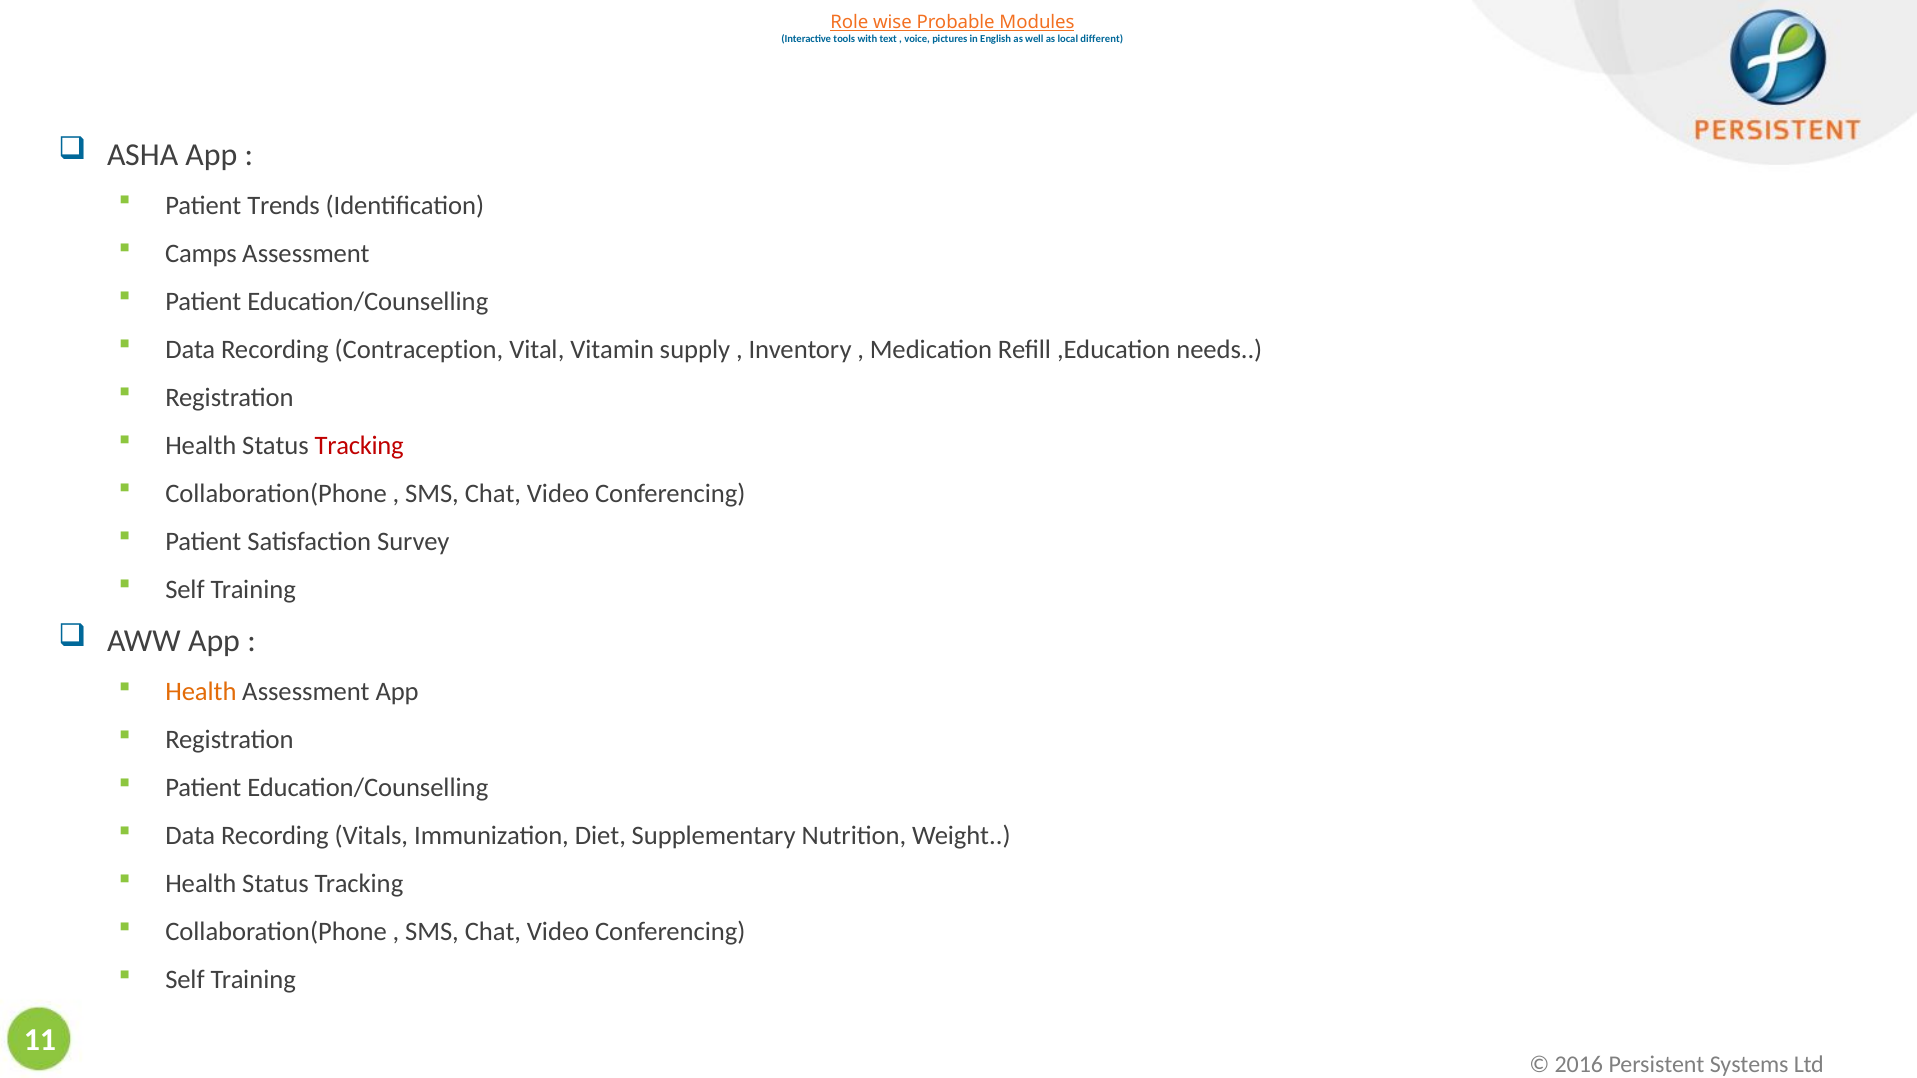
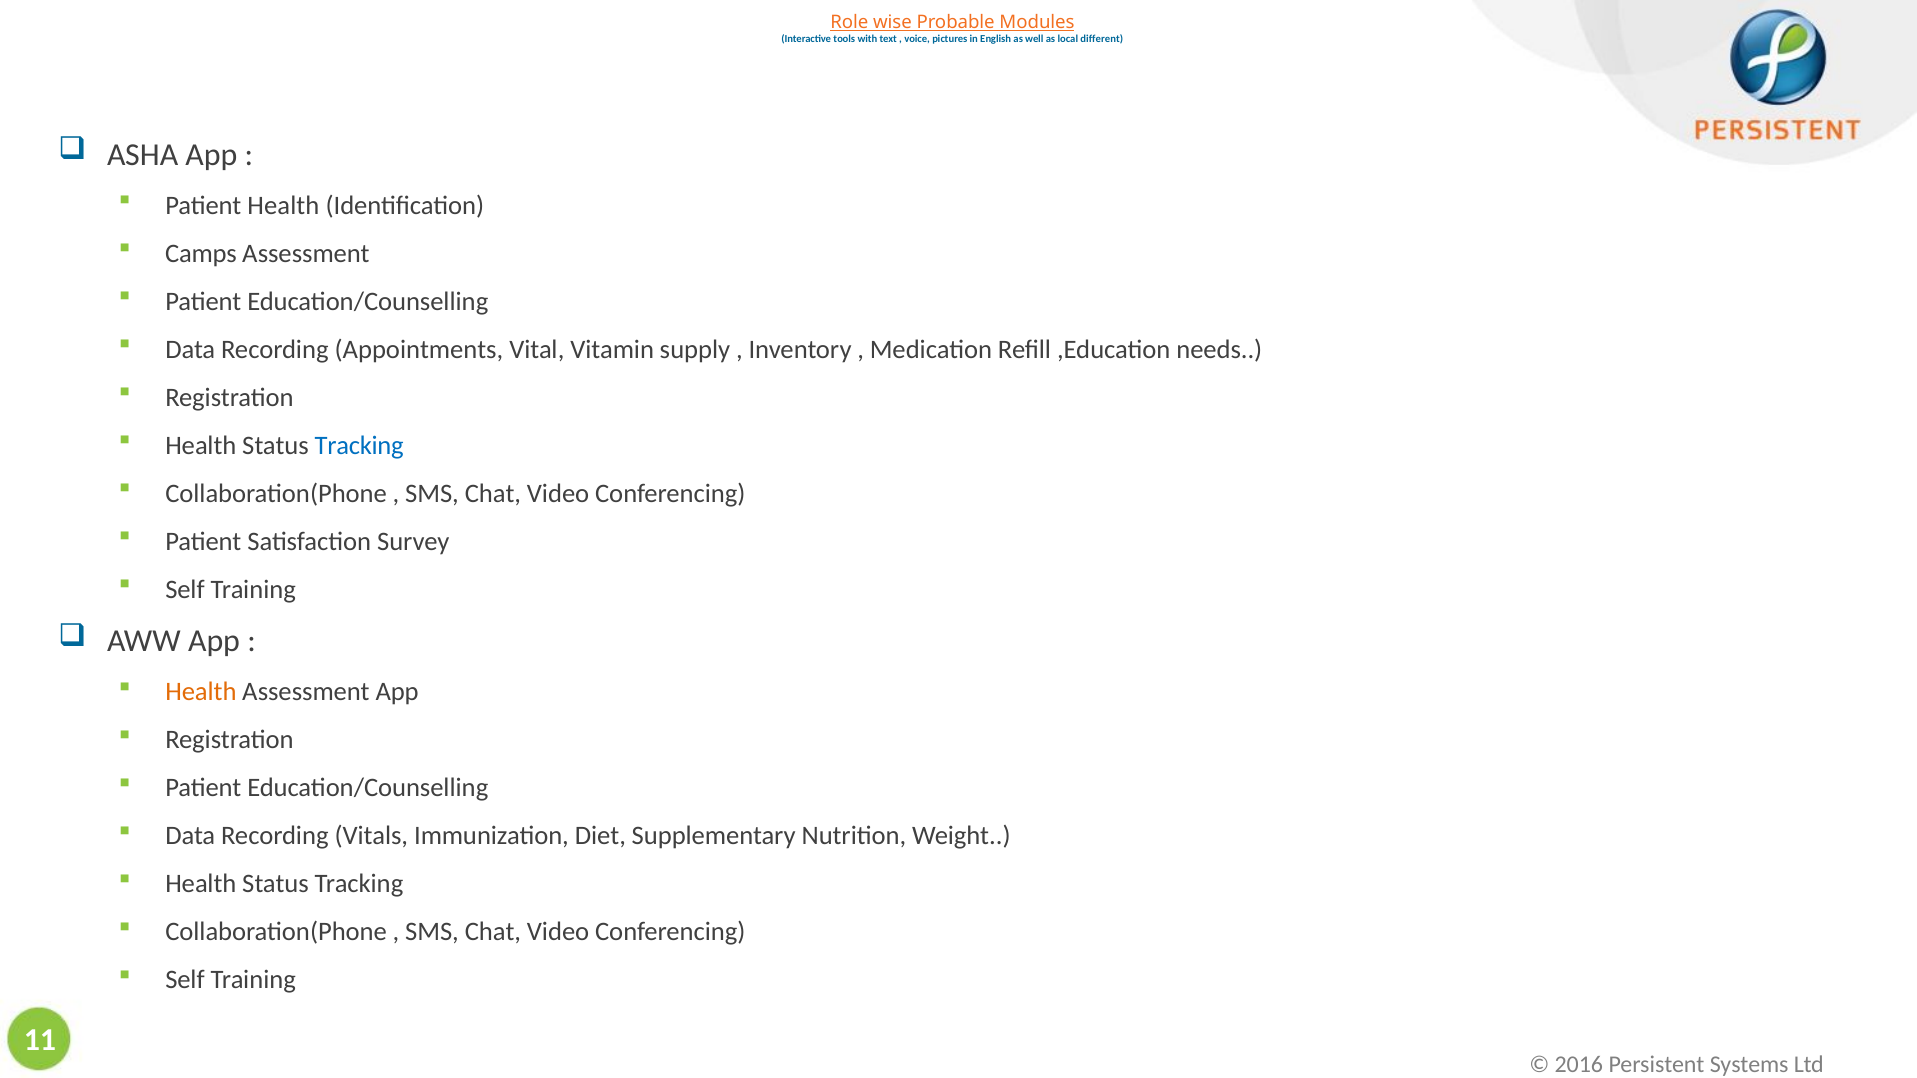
Patient Trends: Trends -> Health
Contraception: Contraception -> Appointments
Tracking at (359, 446) colour: red -> blue
